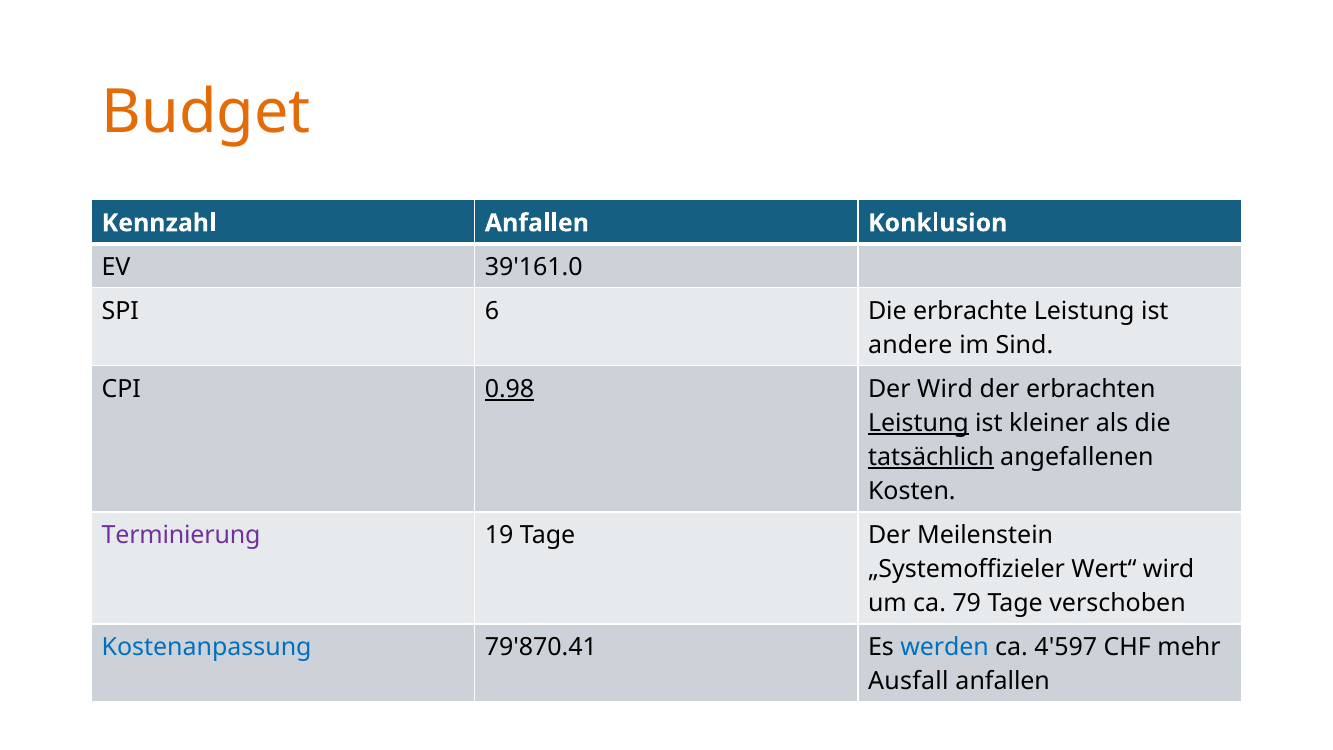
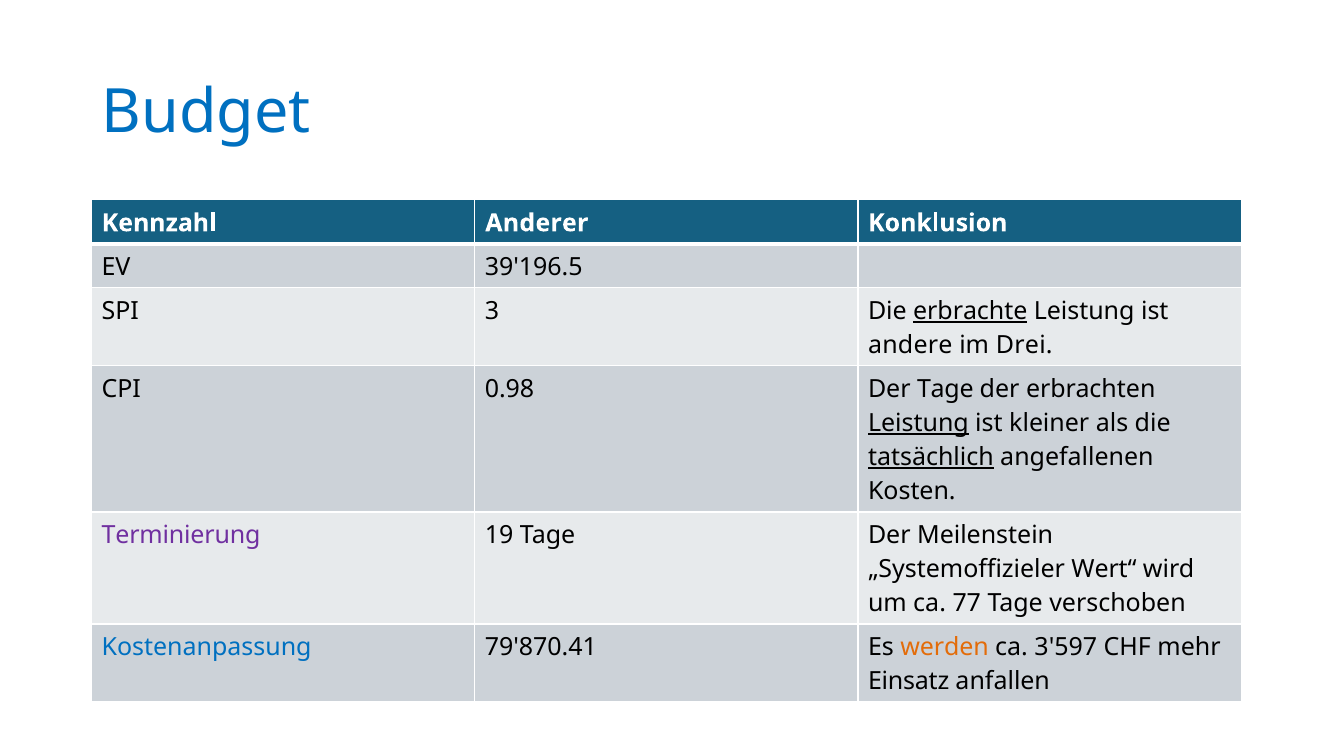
Budget colour: orange -> blue
Kennzahl Anfallen: Anfallen -> Anderer
39'161.0: 39'161.0 -> 39'196.5
6: 6 -> 3
erbrachte underline: none -> present
Sind: Sind -> Drei
0.98 underline: present -> none
Der Wird: Wird -> Tage
79: 79 -> 77
werden colour: blue -> orange
4'597: 4'597 -> 3'597
Ausfall: Ausfall -> Einsatz
